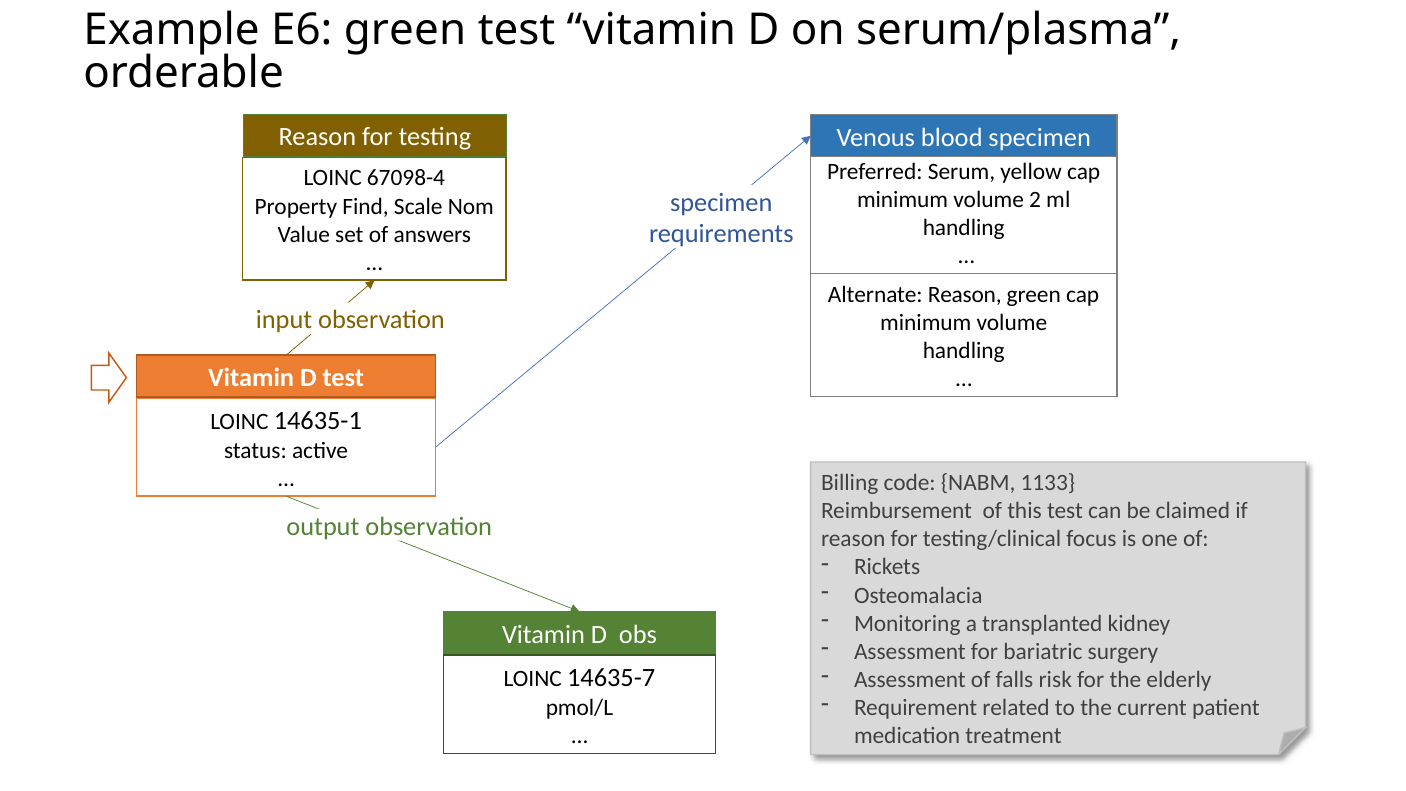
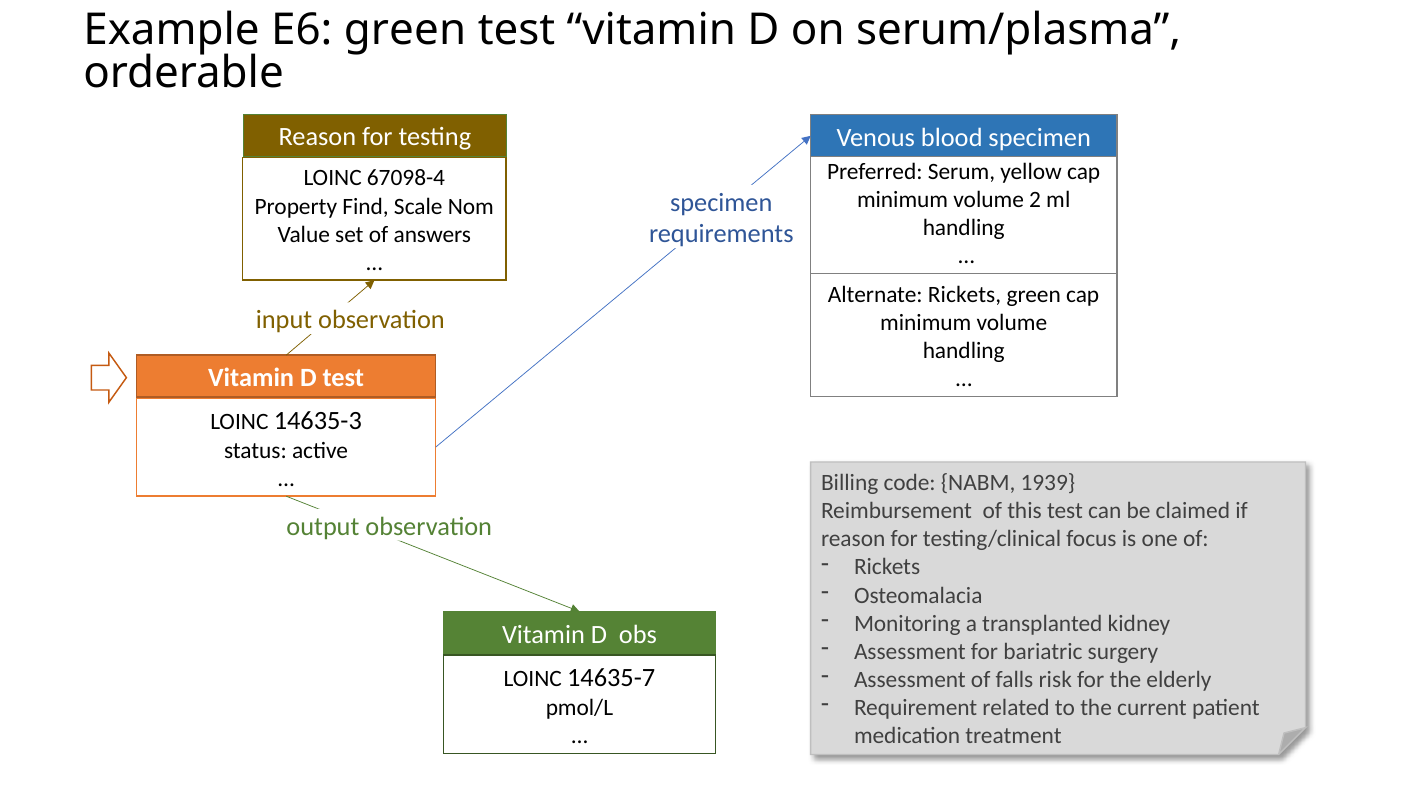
Alternate Reason: Reason -> Rickets
14635-1: 14635-1 -> 14635-3
1133: 1133 -> 1939
